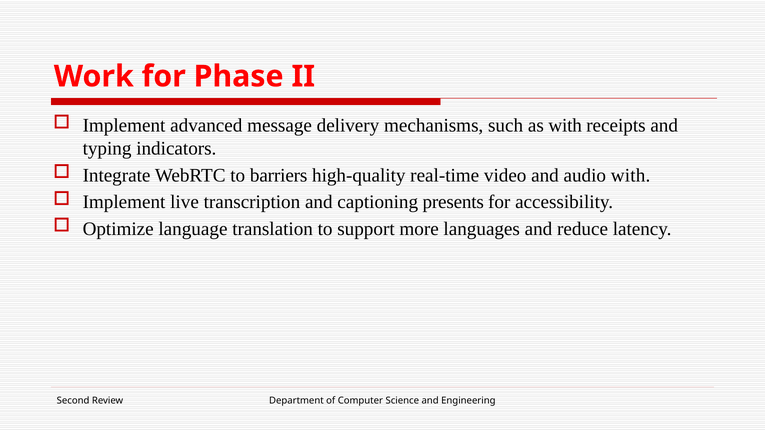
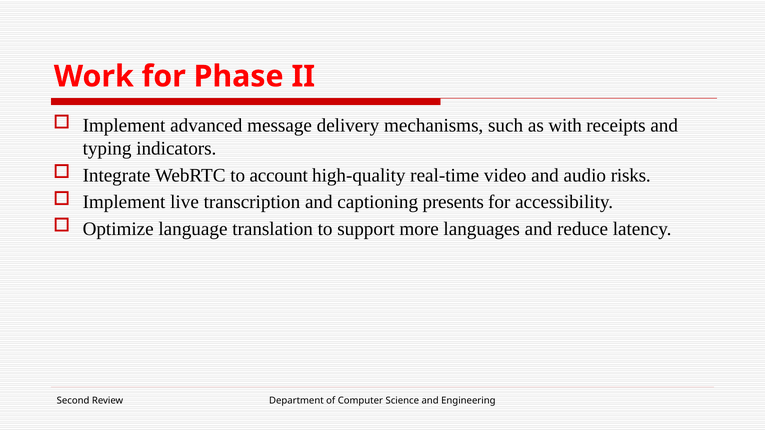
barriers: barriers -> account
audio with: with -> risks
